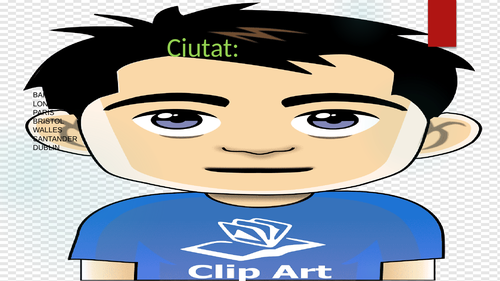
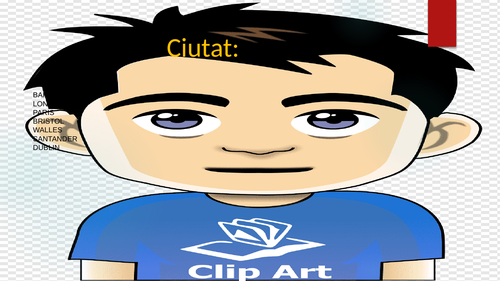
Ciutat colour: light green -> yellow
